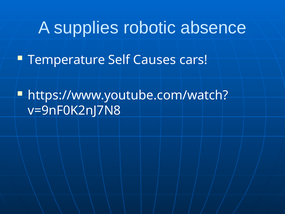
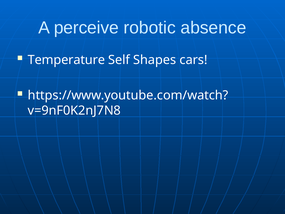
supplies: supplies -> perceive
Causes: Causes -> Shapes
